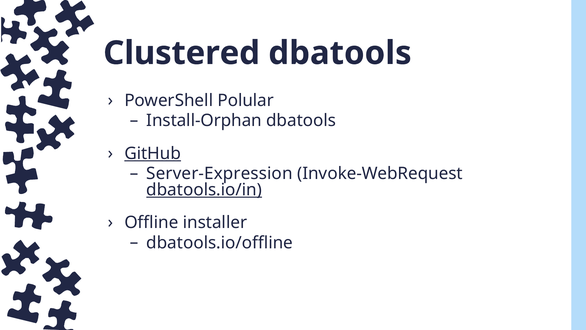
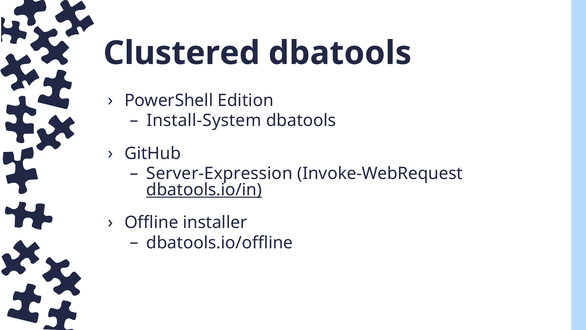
Polular: Polular -> Edition
Install-Orphan: Install-Orphan -> Install-System
GitHub underline: present -> none
